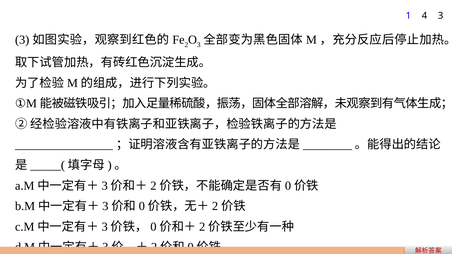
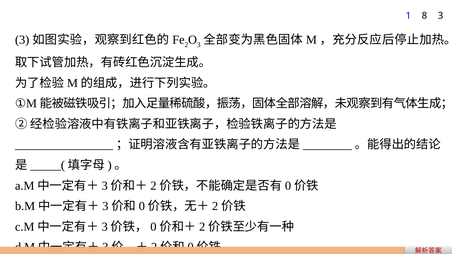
4: 4 -> 8
